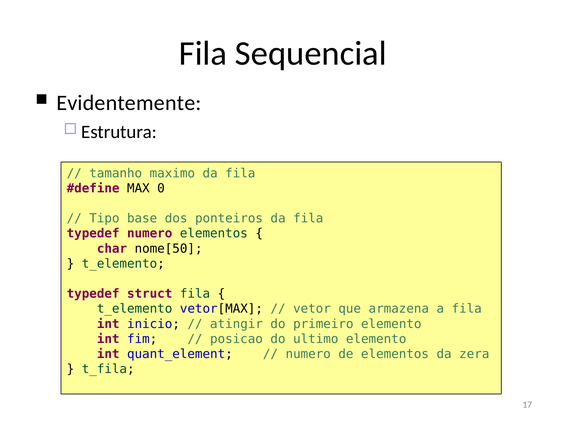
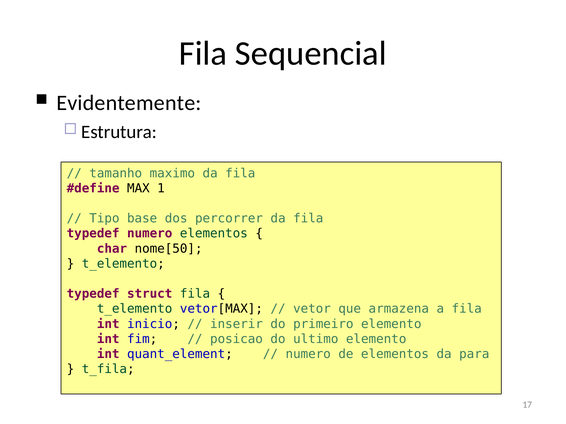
0: 0 -> 1
ponteiros: ponteiros -> percorrer
atingir: atingir -> inserir
zera: zera -> para
